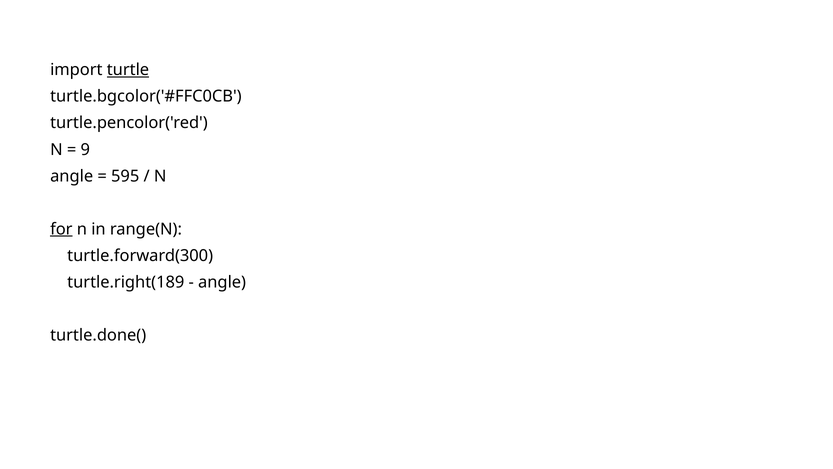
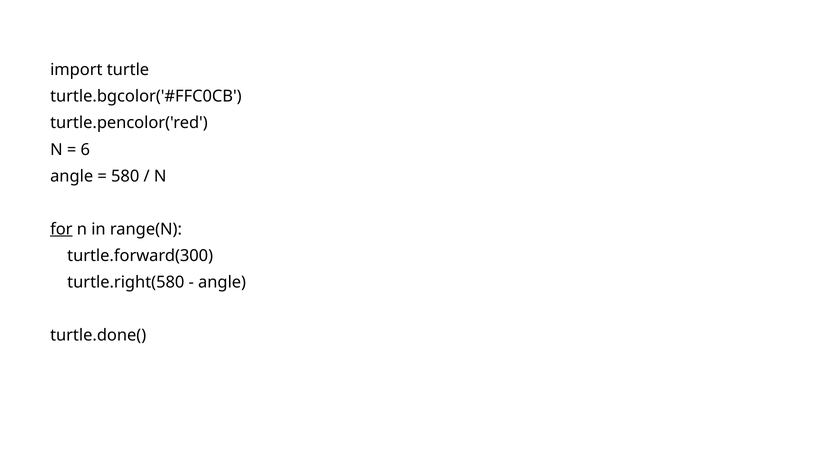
turtle underline: present -> none
9: 9 -> 6
595: 595 -> 580
turtle.right(189: turtle.right(189 -> turtle.right(580
